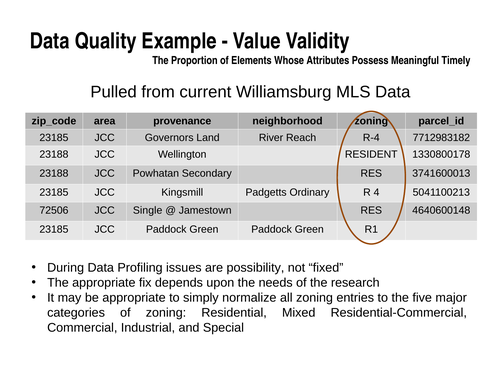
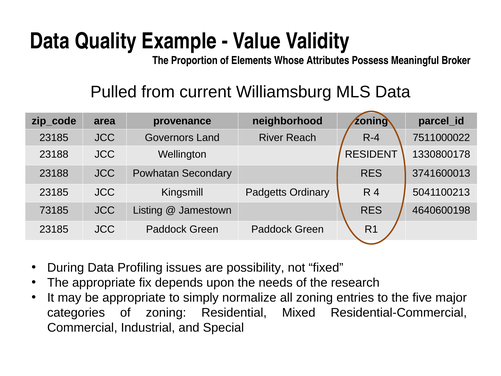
Timely: Timely -> Broker
7712983182: 7712983182 -> 7511000022
72506: 72506 -> 73185
Single: Single -> Listing
4640600148: 4640600148 -> 4640600198
